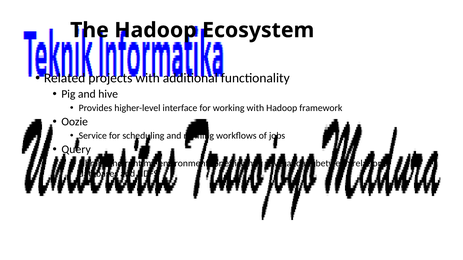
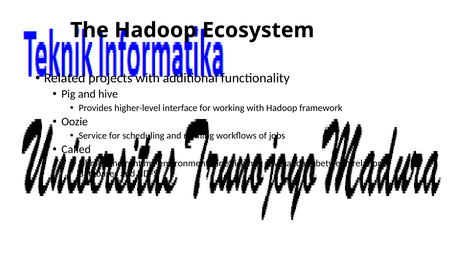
Query: Query -> Called
